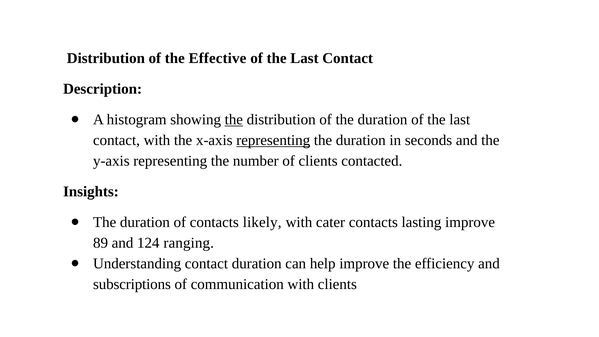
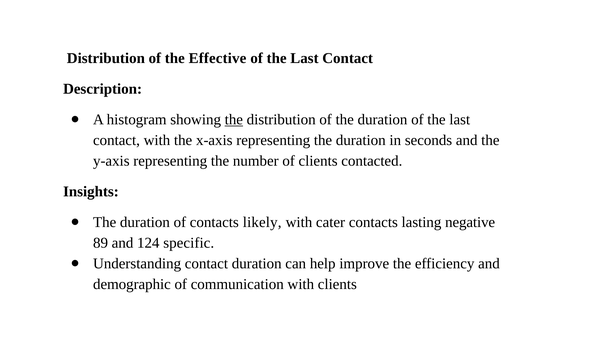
representing at (273, 140) underline: present -> none
lasting improve: improve -> negative
ranging: ranging -> specific
subscriptions: subscriptions -> demographic
